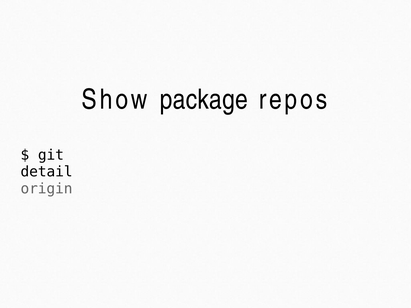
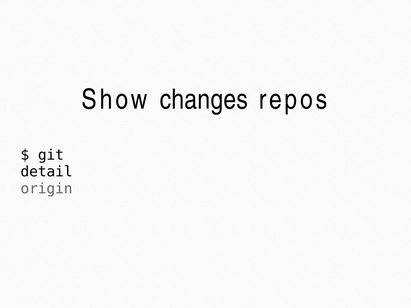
package: package -> changes
